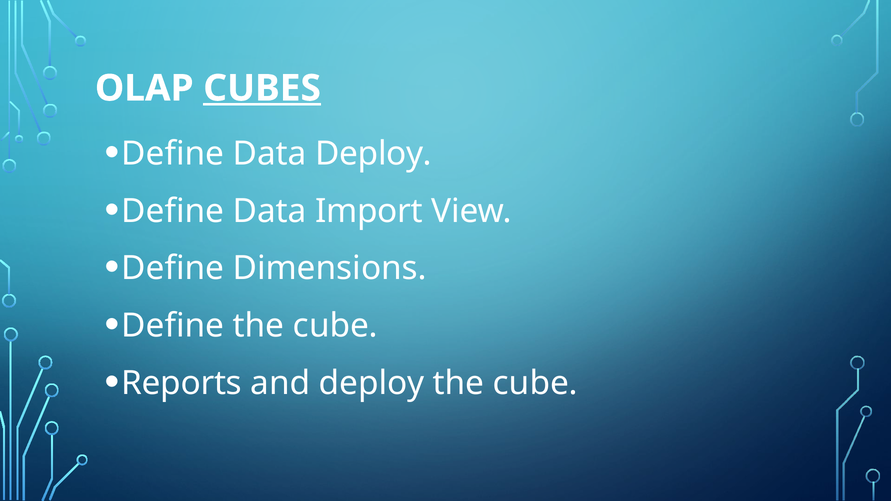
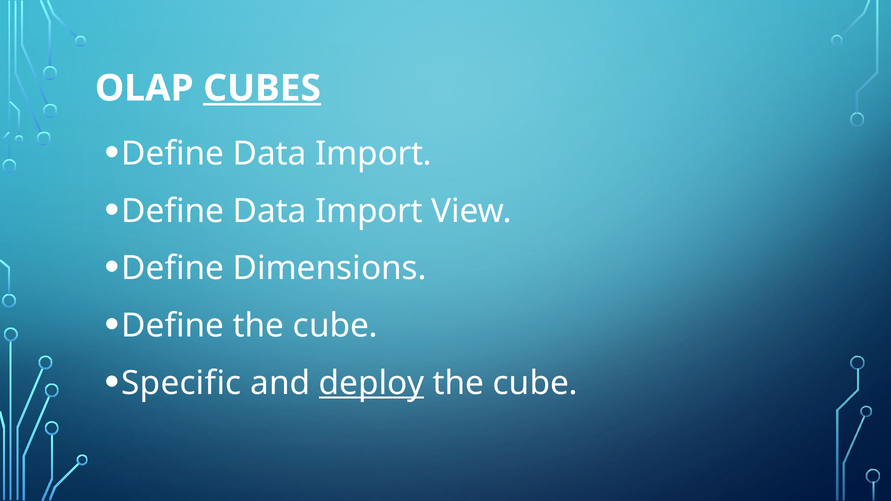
Deploy at (374, 154): Deploy -> Import
Reports: Reports -> Specific
deploy at (372, 383) underline: none -> present
